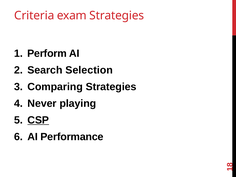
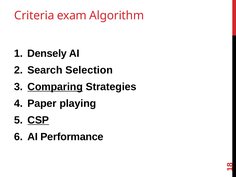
exam Strategies: Strategies -> Algorithm
Perform: Perform -> Densely
Comparing underline: none -> present
Never: Never -> Paper
